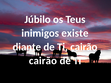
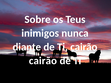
Júbilo: Júbilo -> Sobre
existe: existe -> nunca
